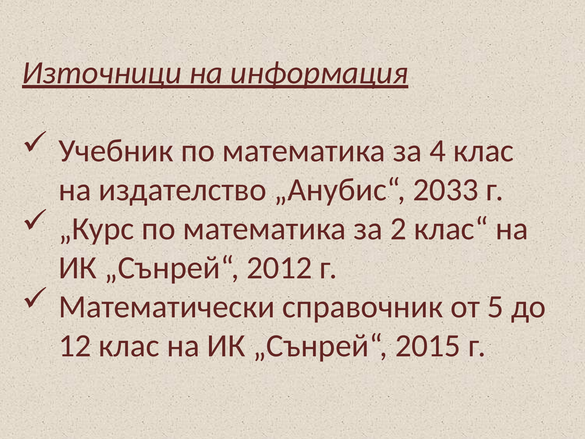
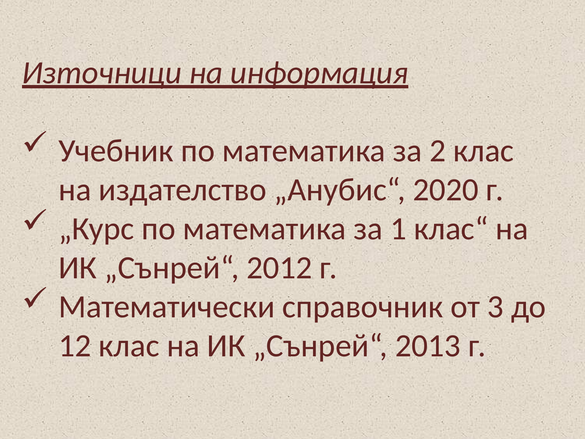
4: 4 -> 2
2033: 2033 -> 2020
2: 2 -> 1
5: 5 -> 3
2015: 2015 -> 2013
